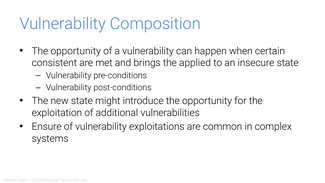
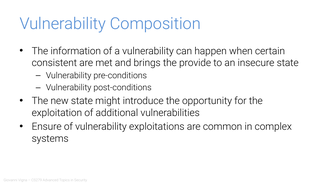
opportunity at (76, 51): opportunity -> information
applied: applied -> provide
